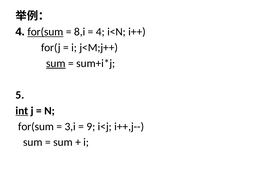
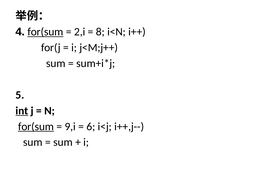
8,i: 8,i -> 2,i
4 at (100, 32): 4 -> 8
sum at (56, 64) underline: present -> none
for(sum at (36, 127) underline: none -> present
3,i: 3,i -> 9,i
9: 9 -> 6
